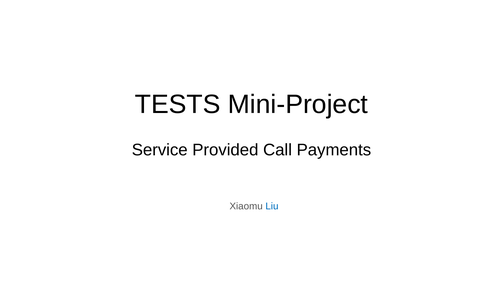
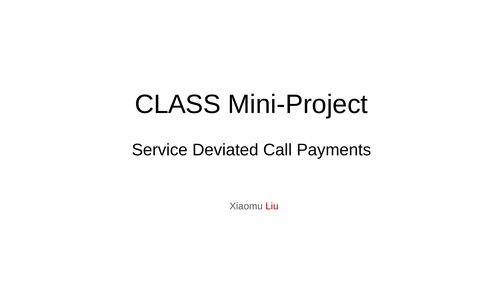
TESTS: TESTS -> CLASS
Provided: Provided -> Deviated
Liu colour: blue -> red
